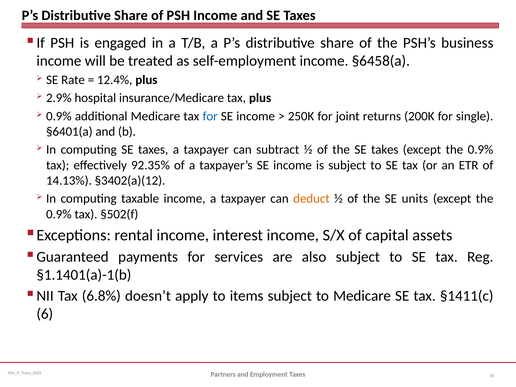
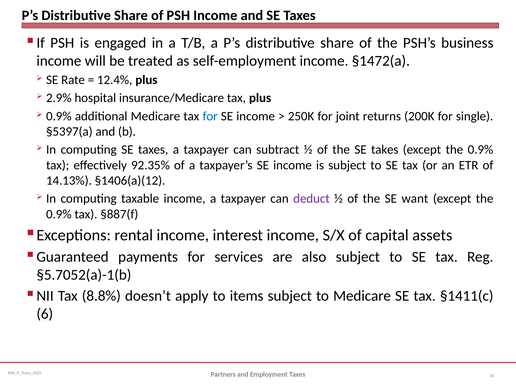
§6458(a: §6458(a -> §1472(a
§6401(a: §6401(a -> §5397(a
§3402(a)(12: §3402(a)(12 -> §1406(a)(12
deduct colour: orange -> purple
units: units -> want
§502(f: §502(f -> §887(f
§1.1401(a)-1(b: §1.1401(a)-1(b -> §5.7052(a)-1(b
6.8%: 6.8% -> 8.8%
